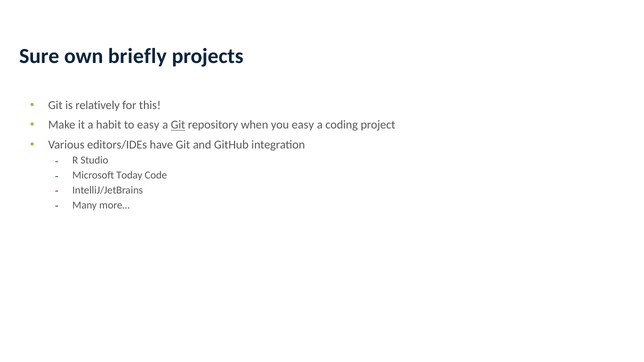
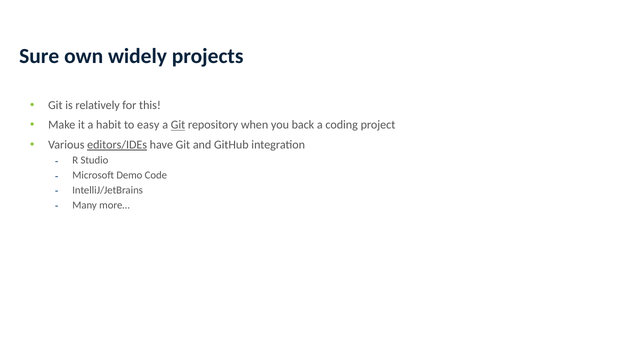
briefly: briefly -> widely
you easy: easy -> back
editors/IDEs underline: none -> present
Today: Today -> Demo
